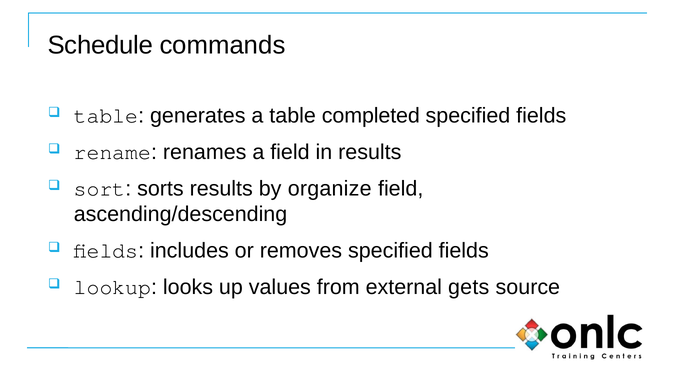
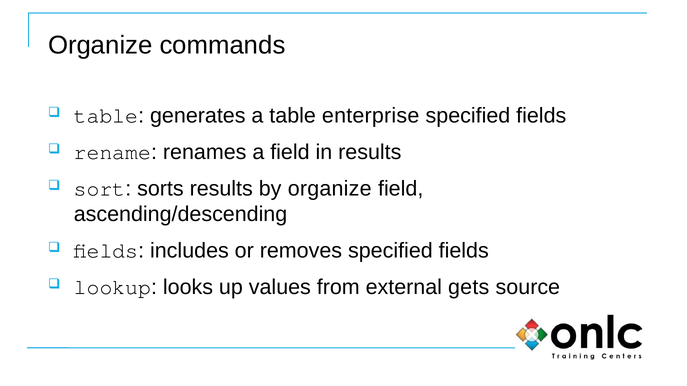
Schedule at (100, 46): Schedule -> Organize
completed: completed -> enterprise
